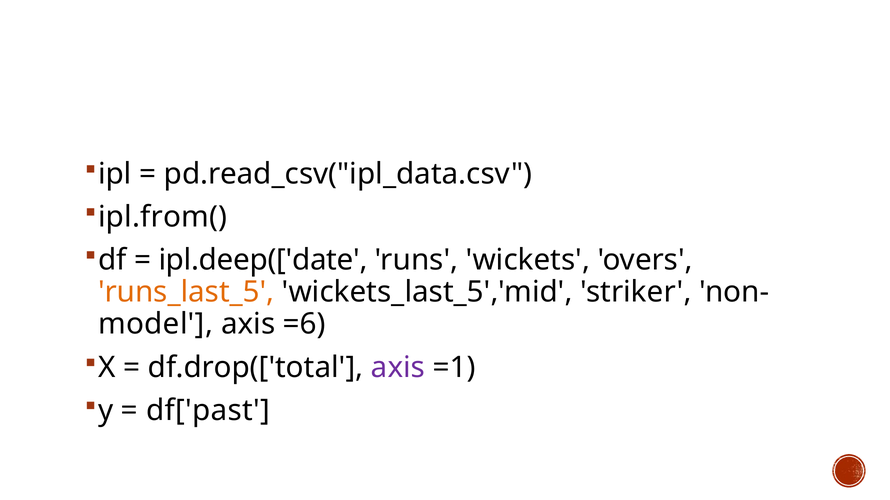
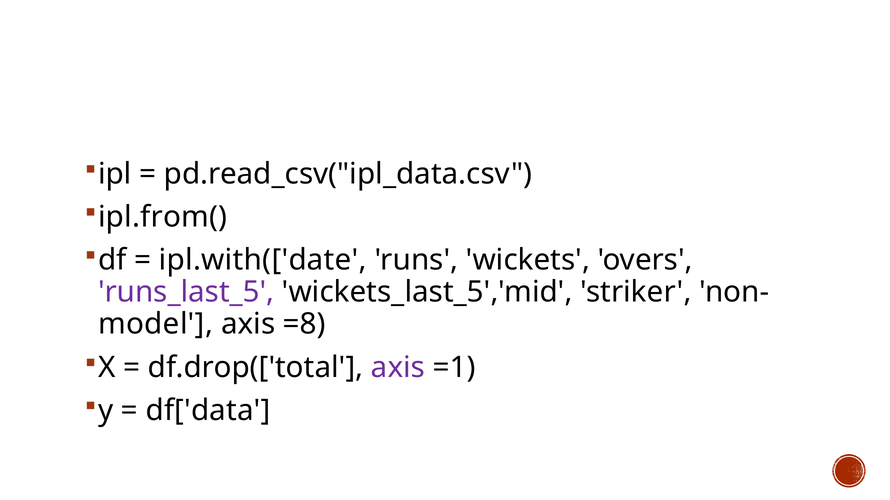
ipl.deep(['date: ipl.deep(['date -> ipl.with(['date
runs_last_5 colour: orange -> purple
=6: =6 -> =8
df['past: df['past -> df['data
